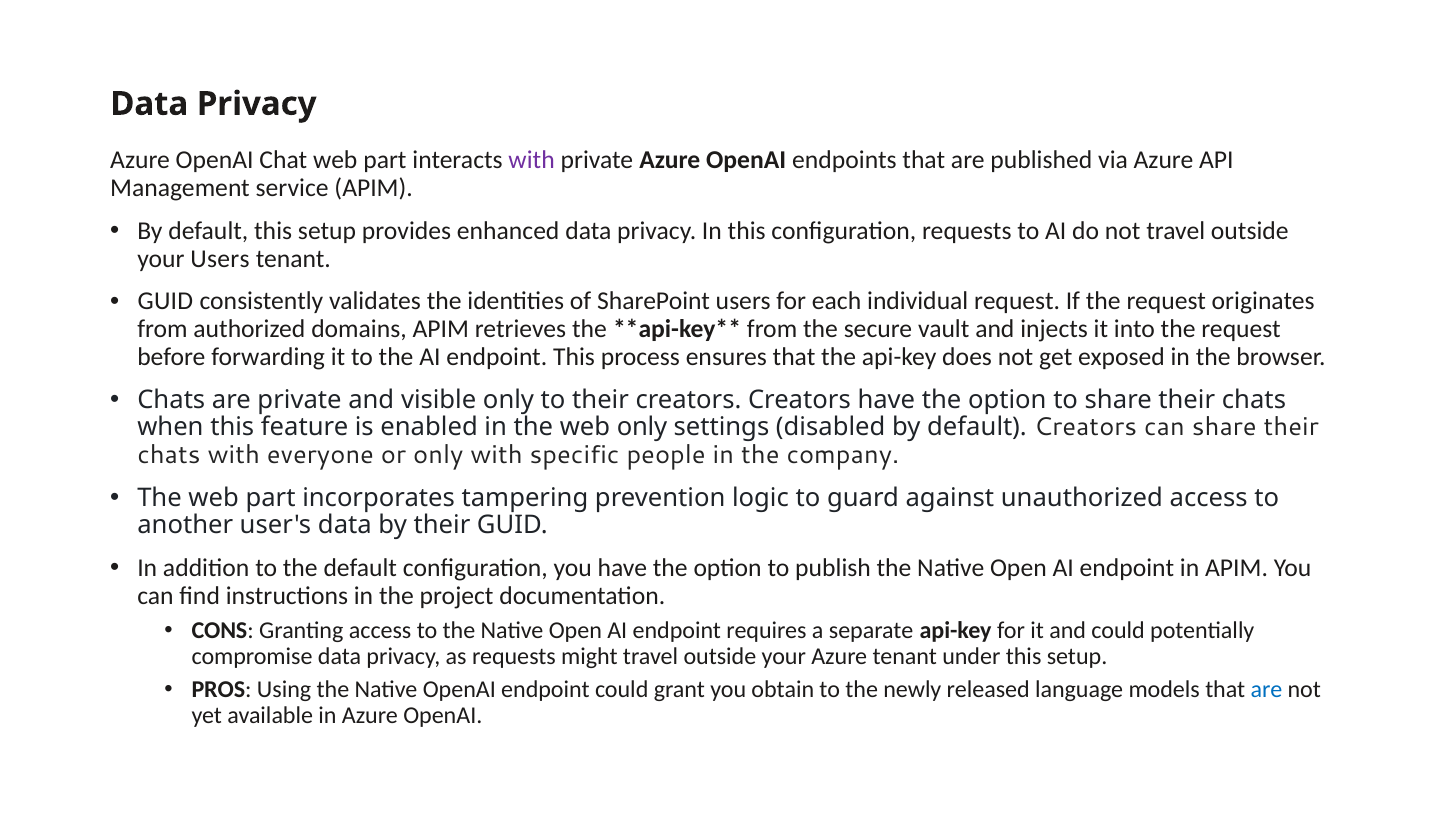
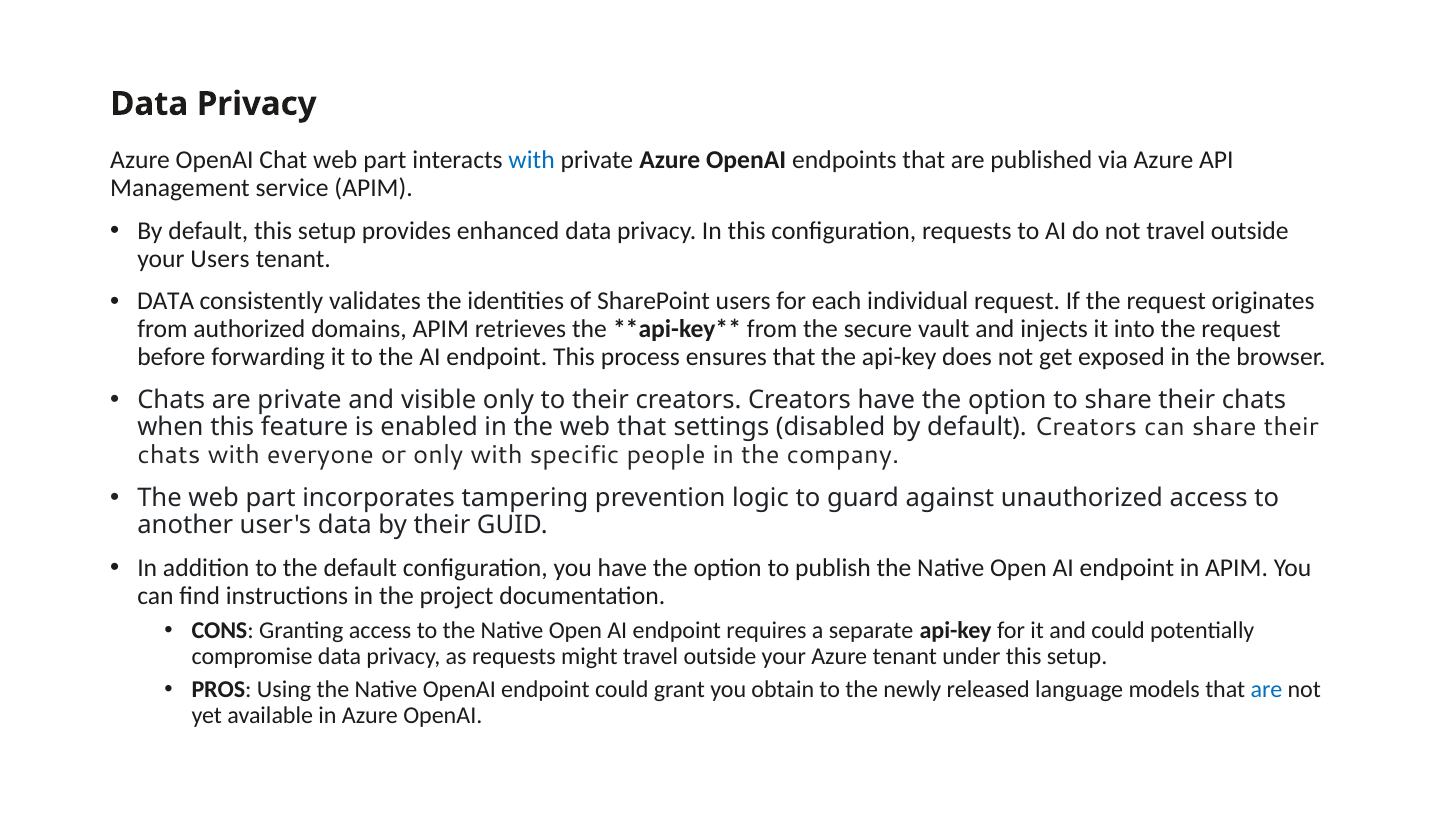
with at (532, 160) colour: purple -> blue
GUID at (165, 301): GUID -> DATA
web only: only -> that
